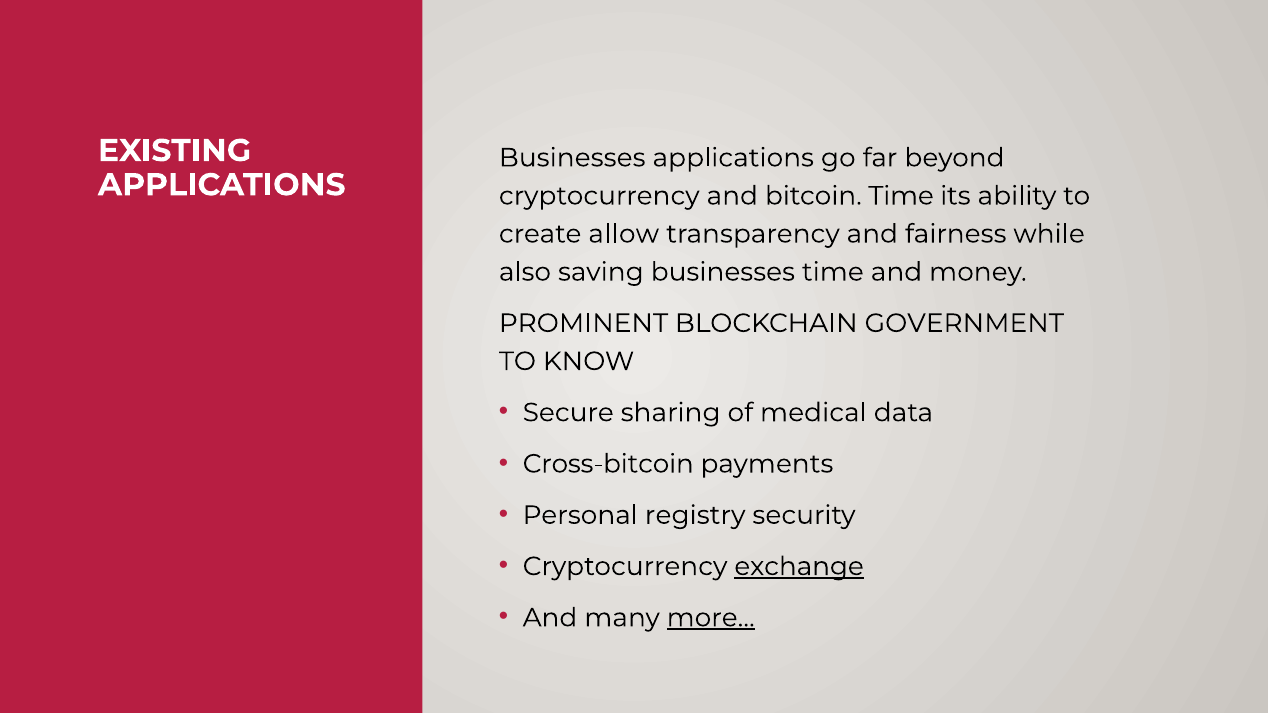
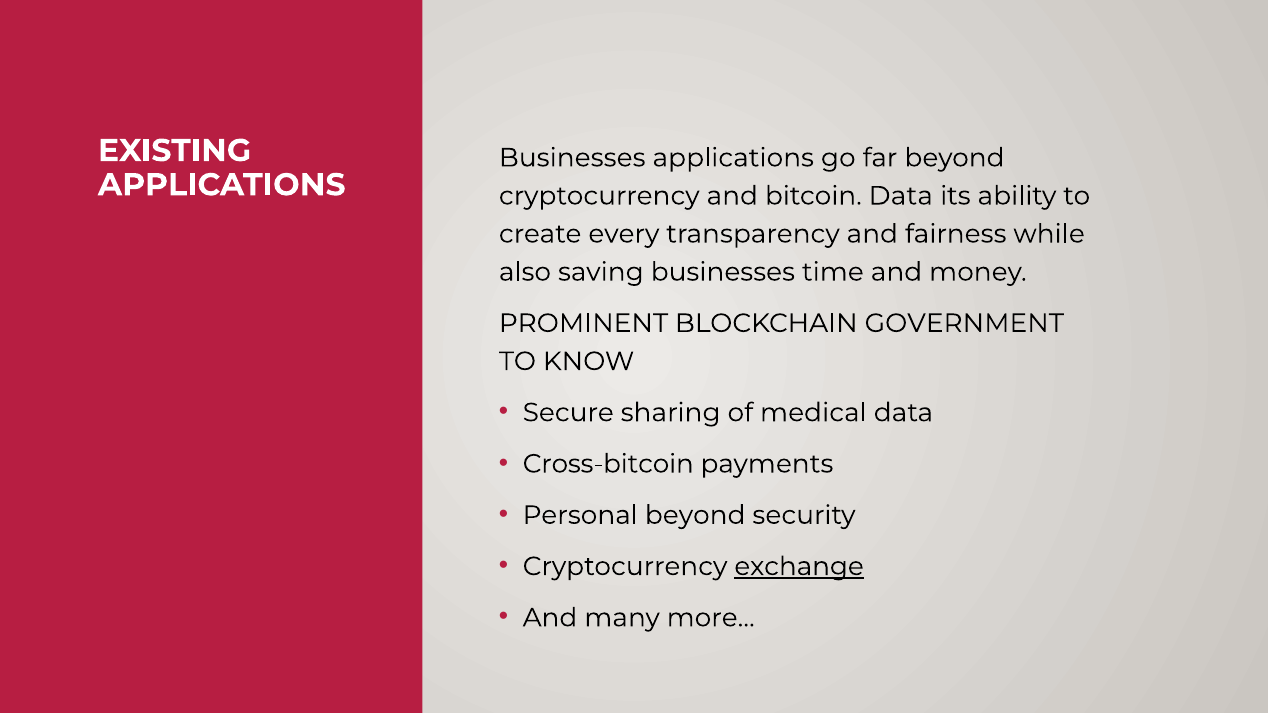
bitcoin Time: Time -> Data
allow: allow -> every
Personal registry: registry -> beyond
more… underline: present -> none
